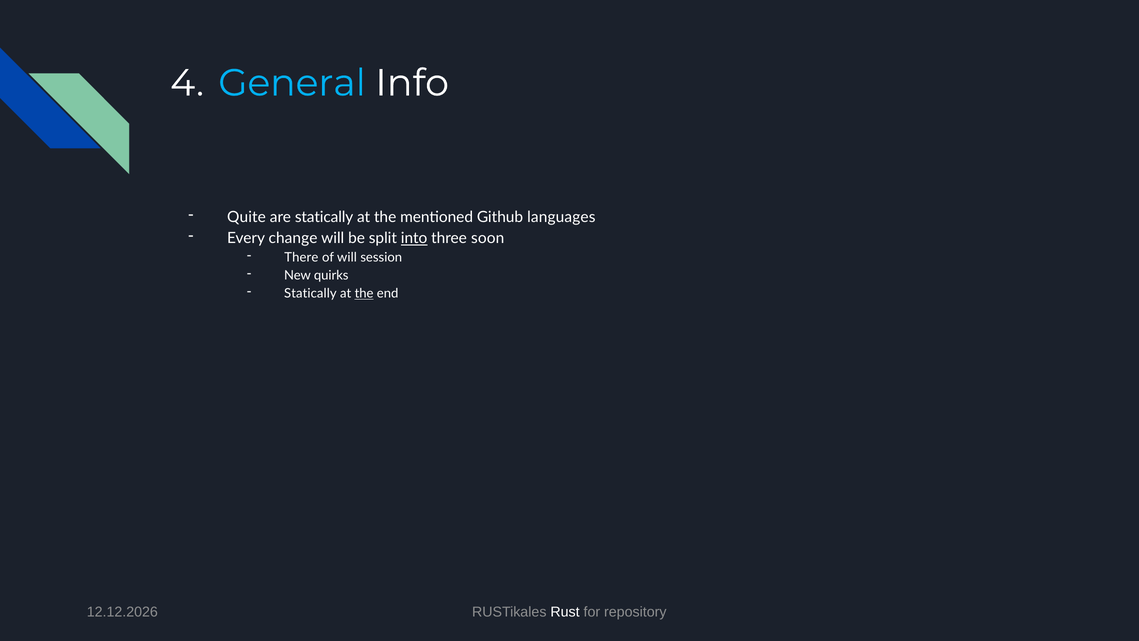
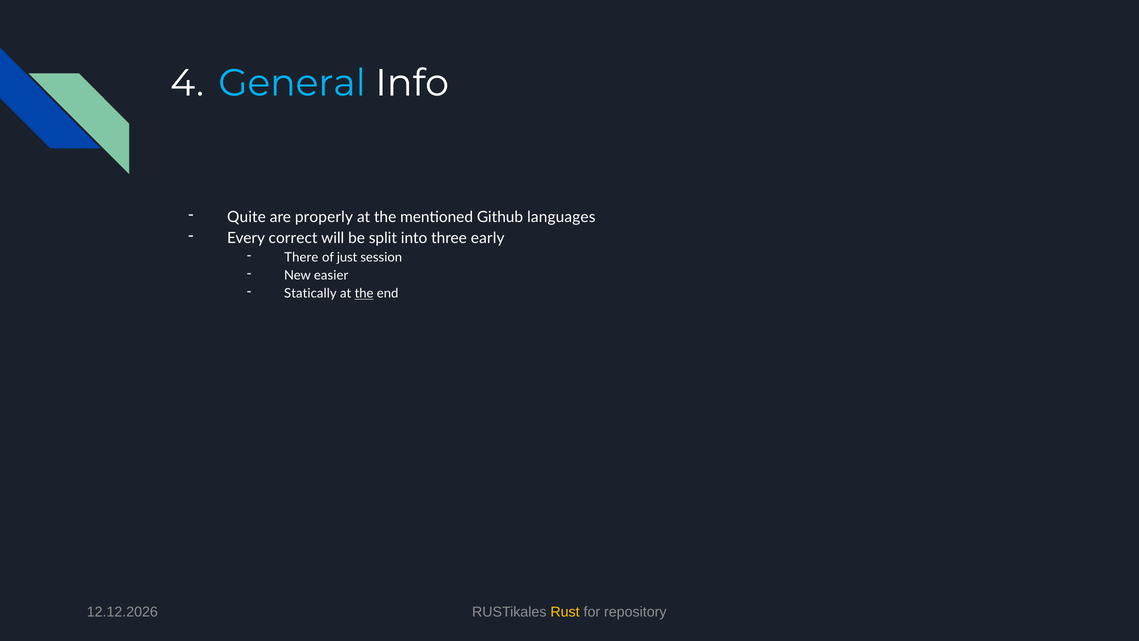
are statically: statically -> properly
change: change -> correct
into underline: present -> none
soon: soon -> early
of will: will -> just
quirks: quirks -> easier
Rust colour: white -> yellow
